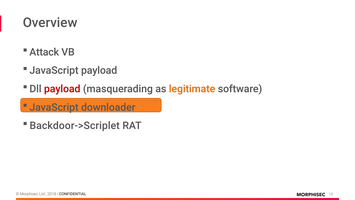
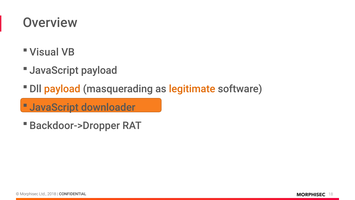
Attack: Attack -> Visual
payload at (62, 89) colour: red -> orange
Backdoor->Scriplet: Backdoor->Scriplet -> Backdoor->Dropper
